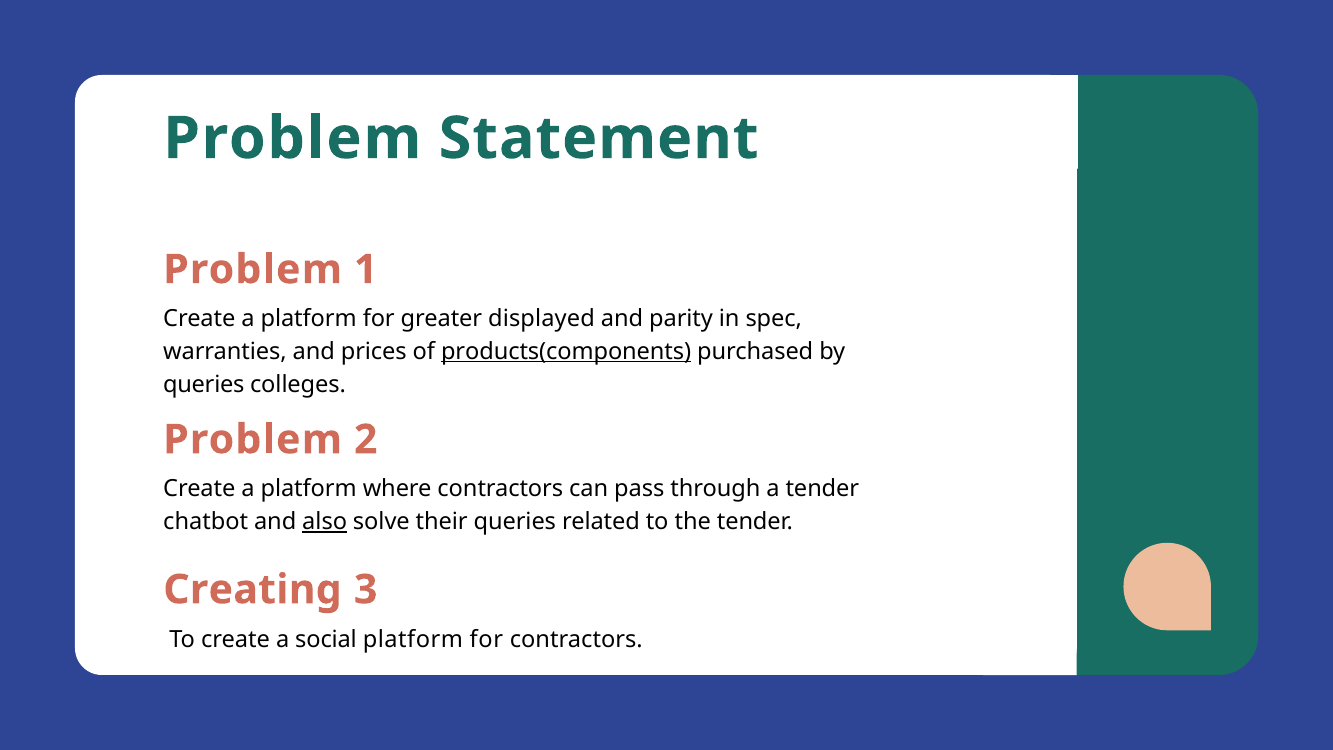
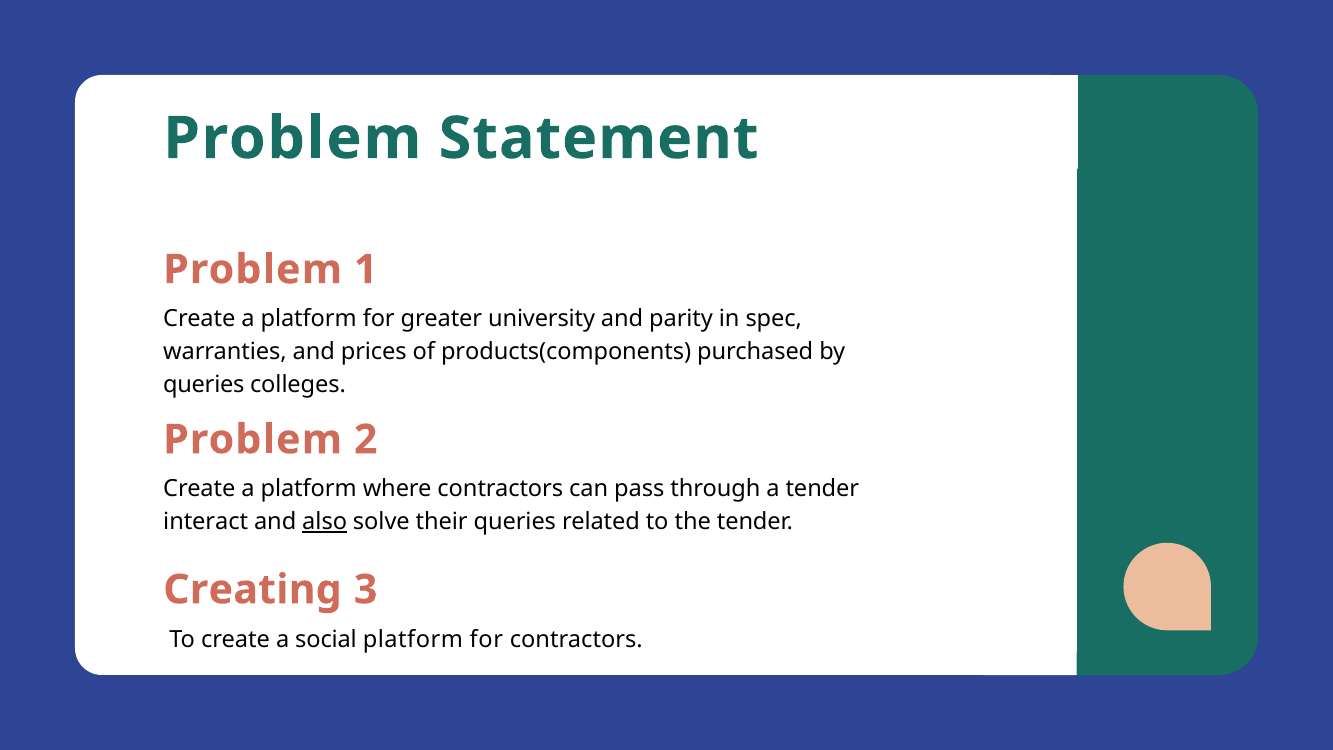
displayed: displayed -> university
products(components underline: present -> none
chatbot: chatbot -> interact
